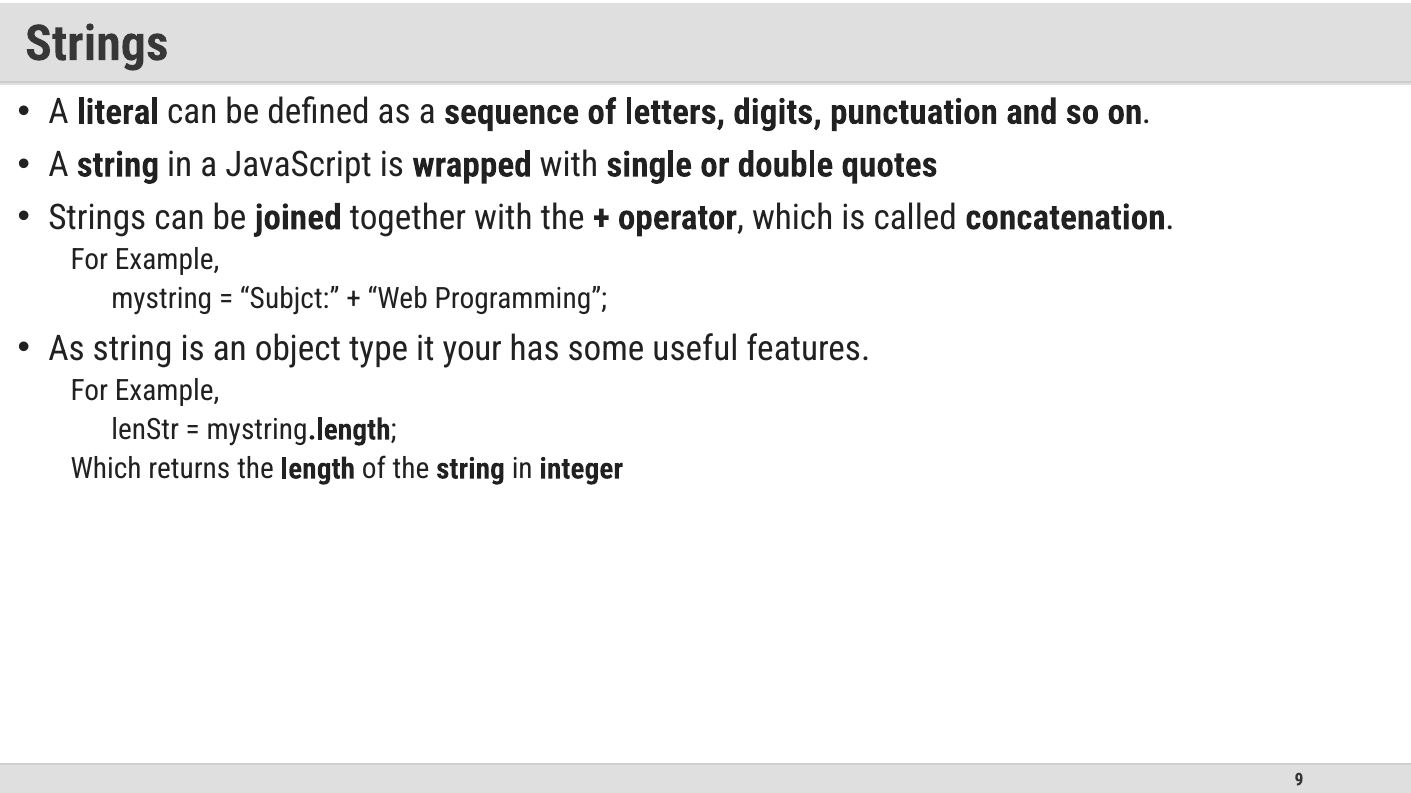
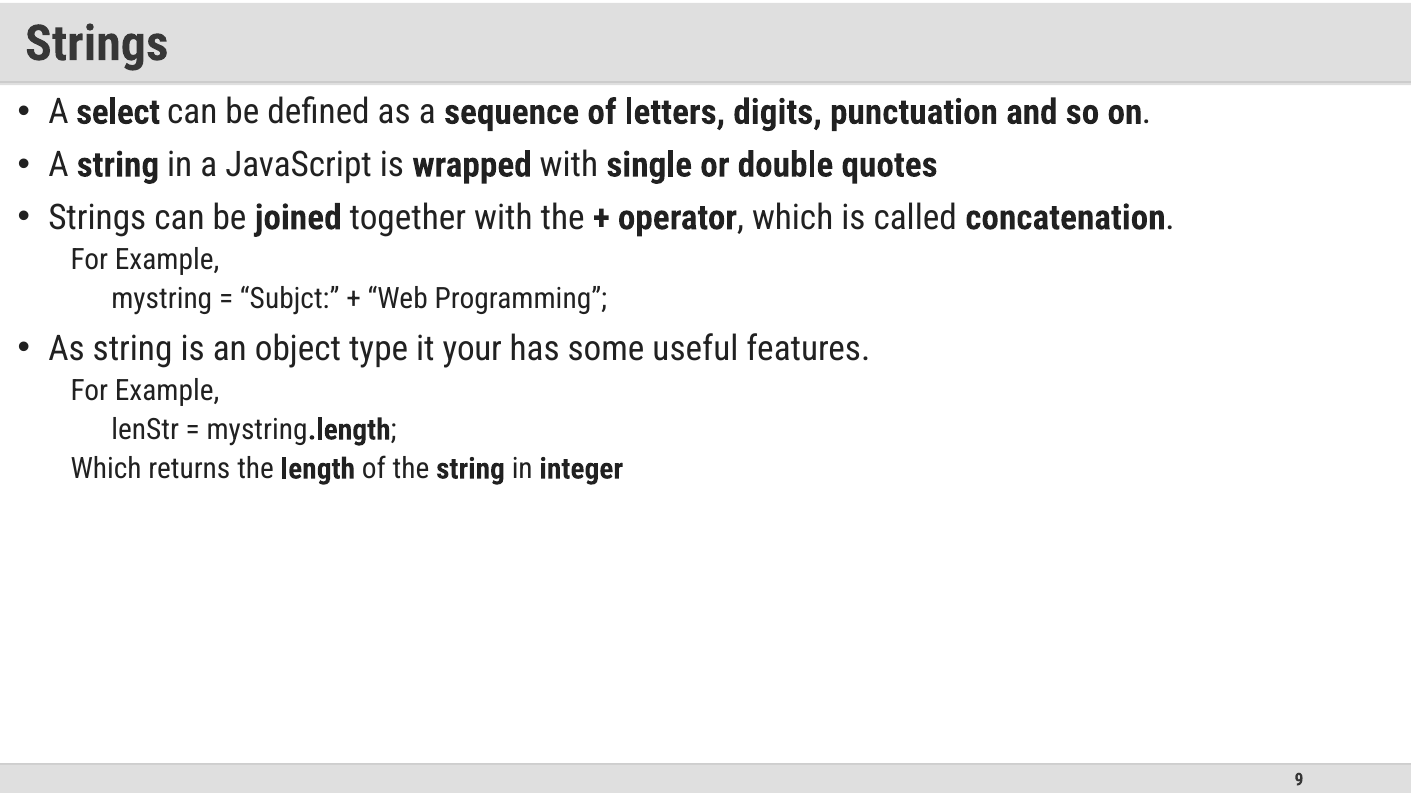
literal: literal -> select
